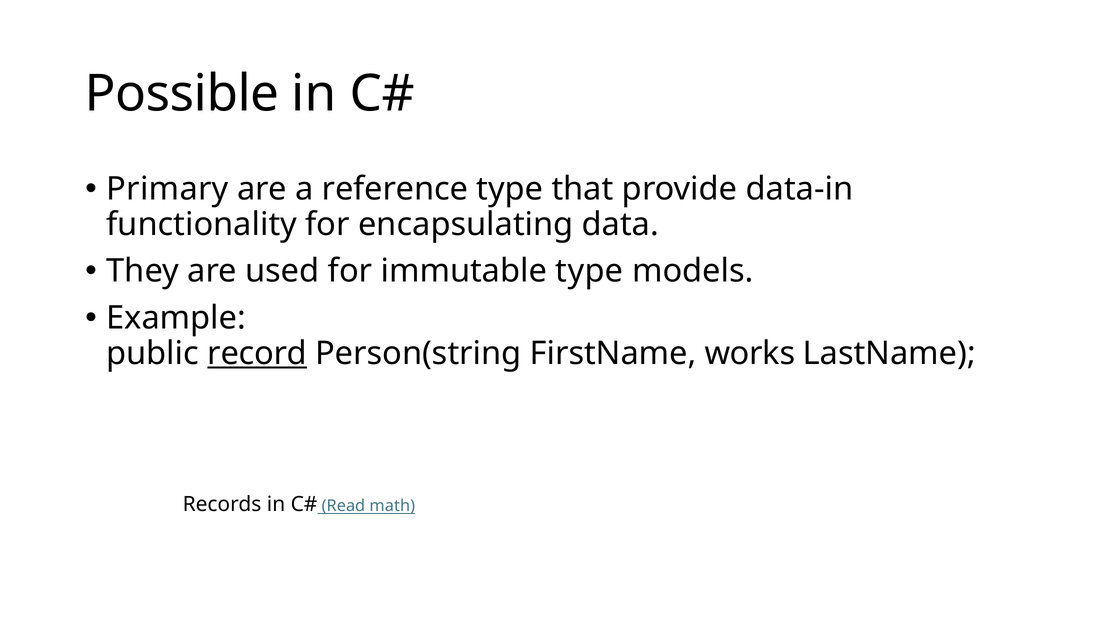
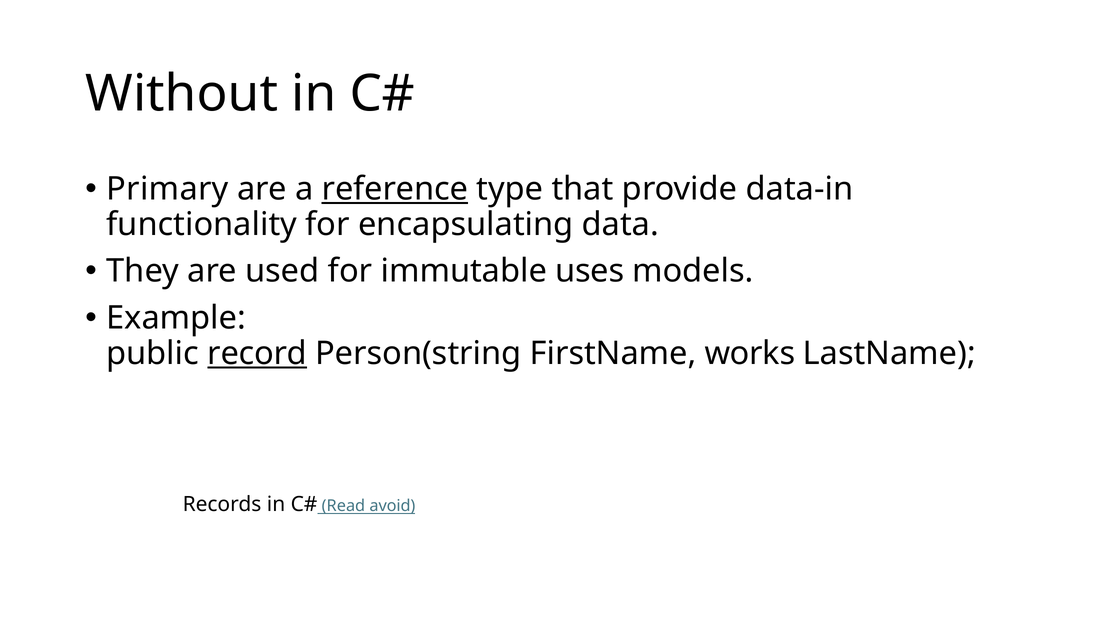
Possible: Possible -> Without
reference underline: none -> present
immutable type: type -> uses
math: math -> avoid
